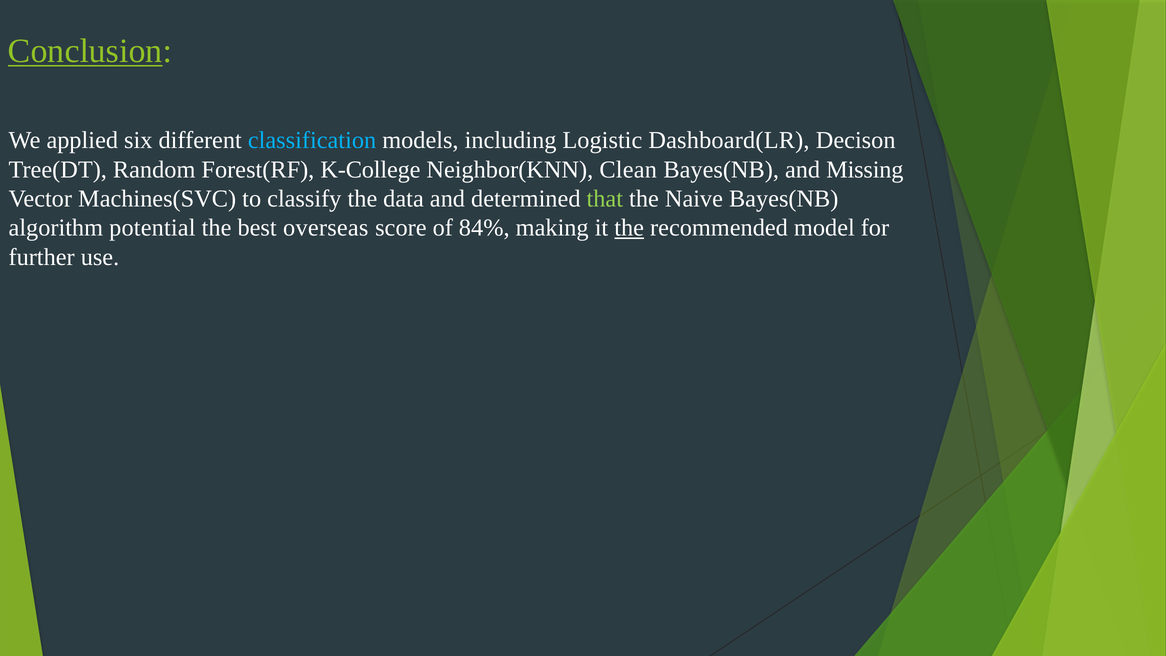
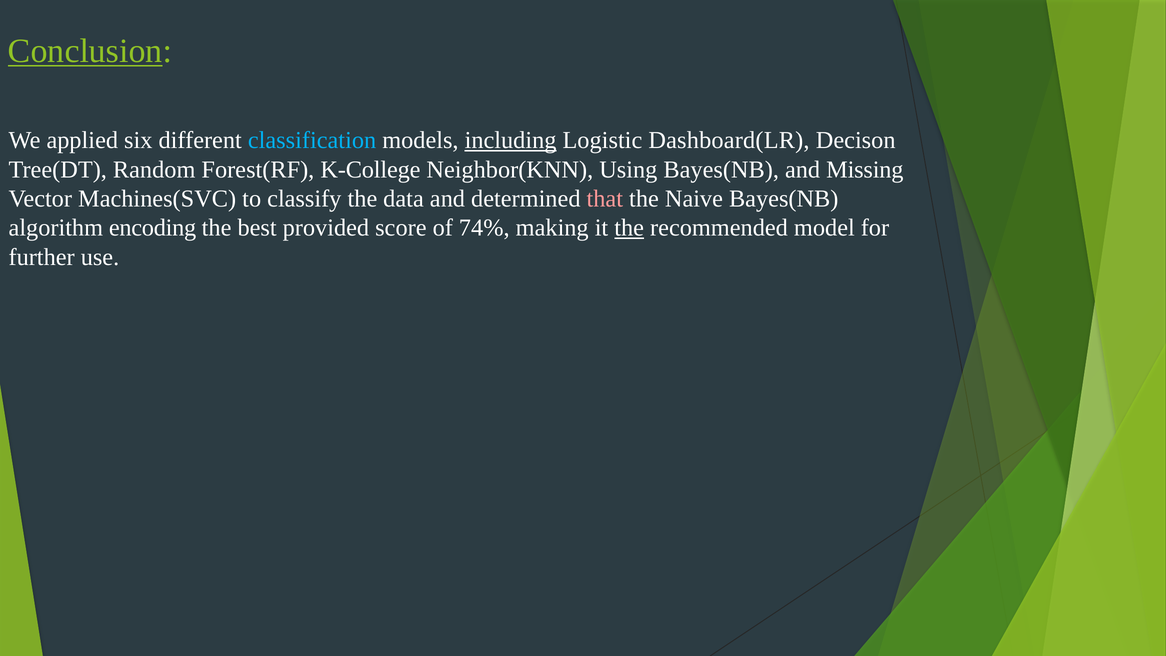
including underline: none -> present
Clean: Clean -> Using
that colour: light green -> pink
potential: potential -> encoding
overseas: overseas -> provided
84%: 84% -> 74%
